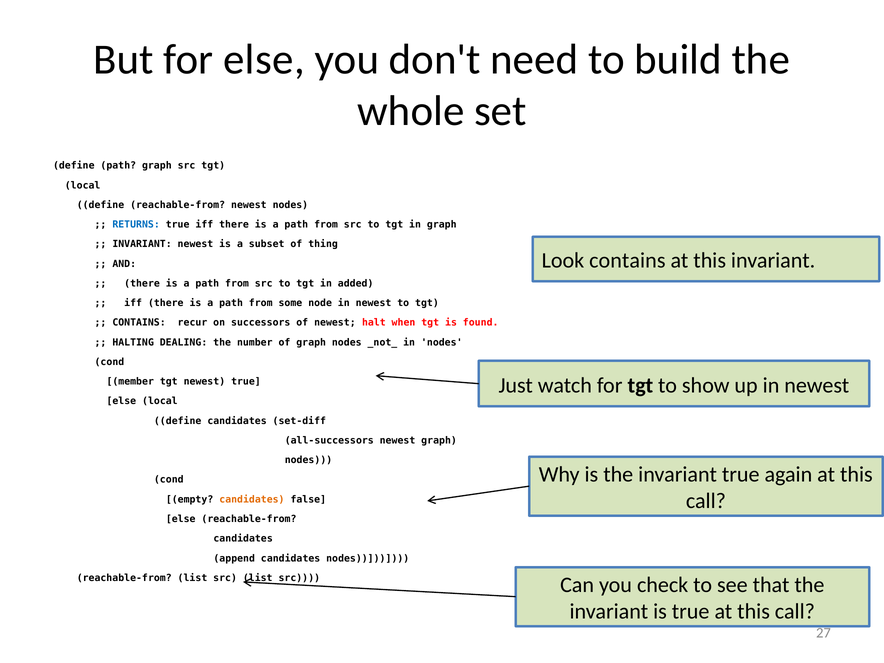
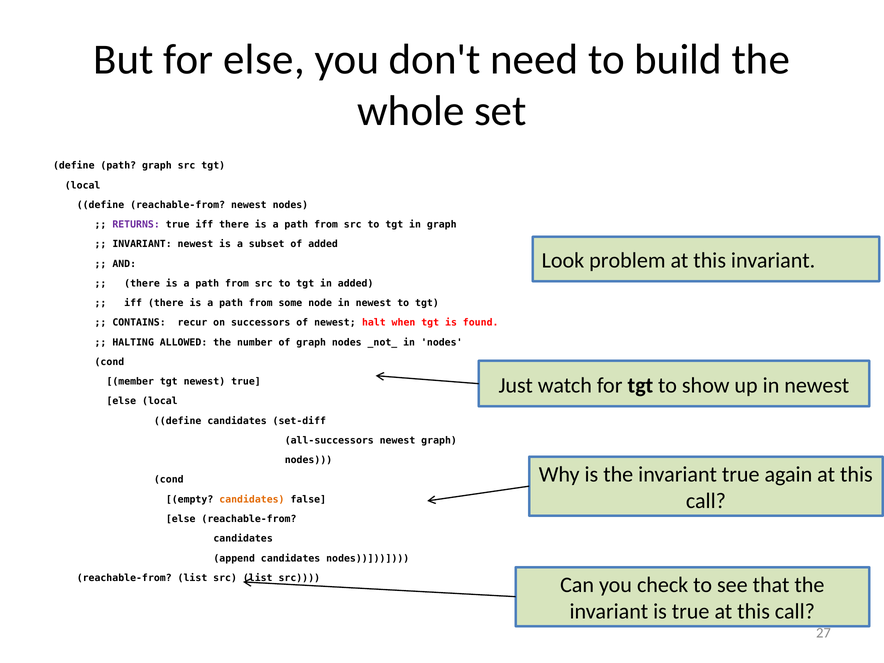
RETURNS colour: blue -> purple
of thing: thing -> added
Look contains: contains -> problem
DEALING: DEALING -> ALLOWED
